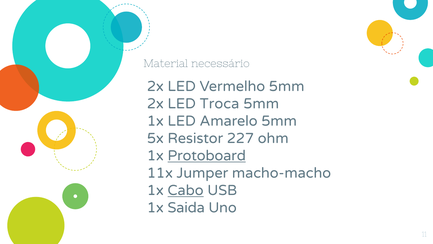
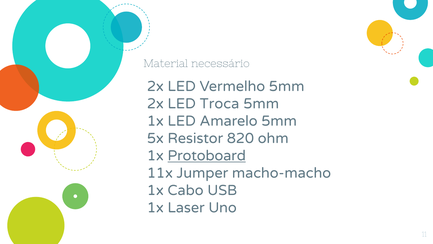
227: 227 -> 820
Cabo underline: present -> none
Saida: Saida -> Laser
